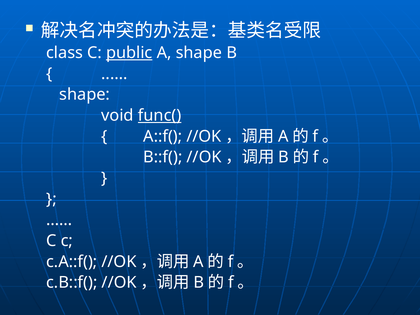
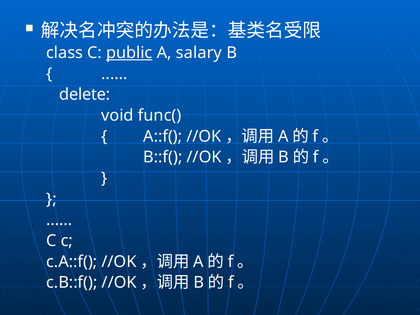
A shape: shape -> salary
shape at (85, 95): shape -> delete
func( underline: present -> none
